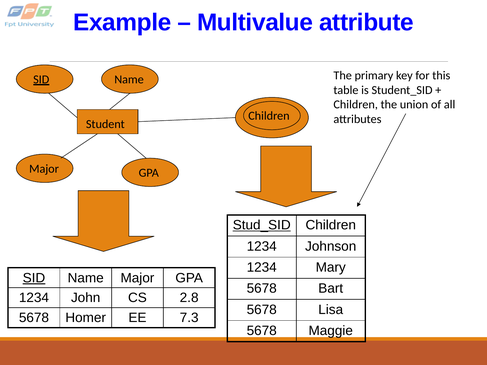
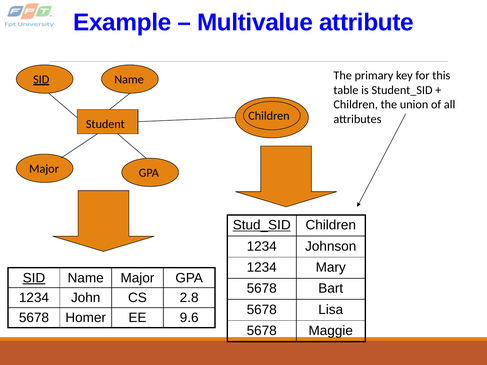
7.3: 7.3 -> 9.6
